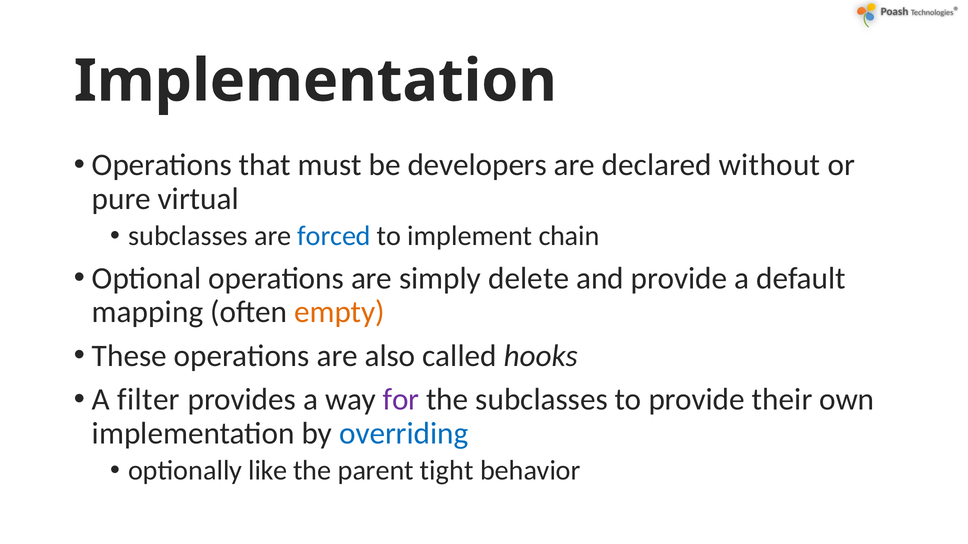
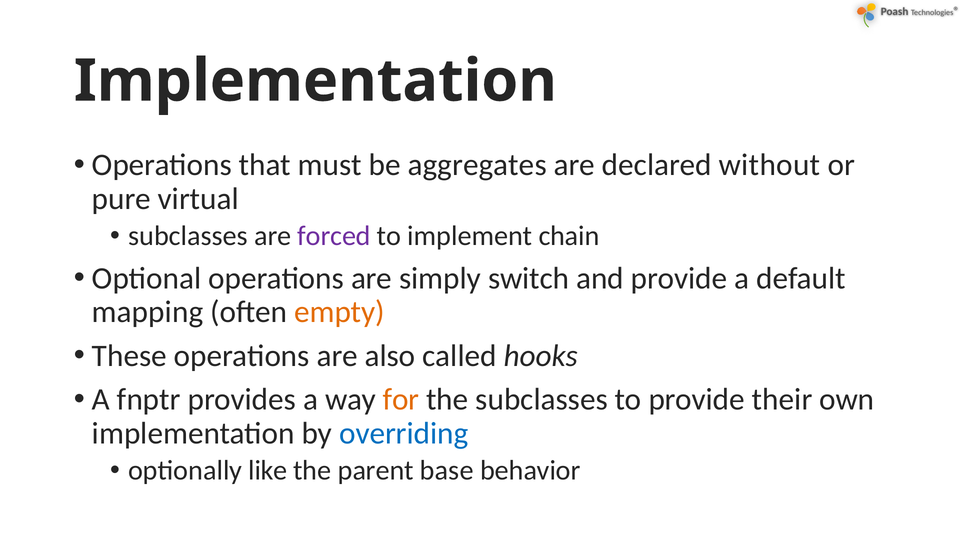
developers: developers -> aggregates
forced colour: blue -> purple
delete: delete -> switch
filter: filter -> fnptr
for colour: purple -> orange
tight: tight -> base
